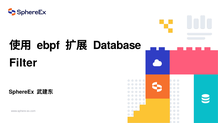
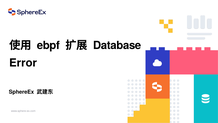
Filter: Filter -> Error
